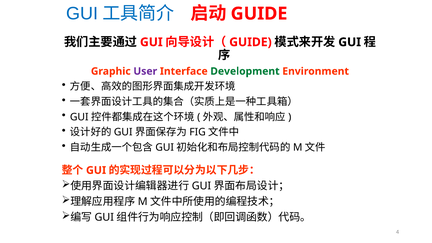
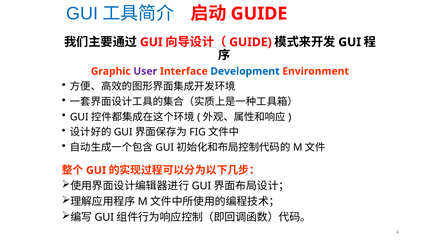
Development colour: green -> blue
